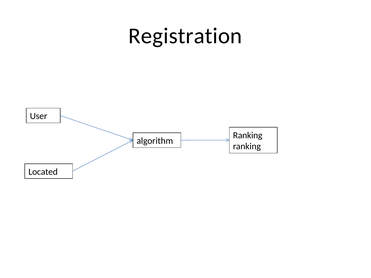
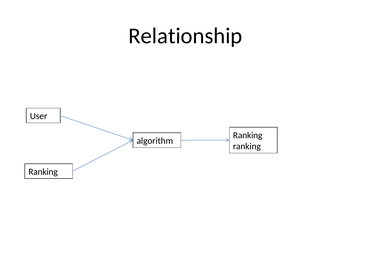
Registration: Registration -> Relationship
Located at (43, 172): Located -> Ranking
